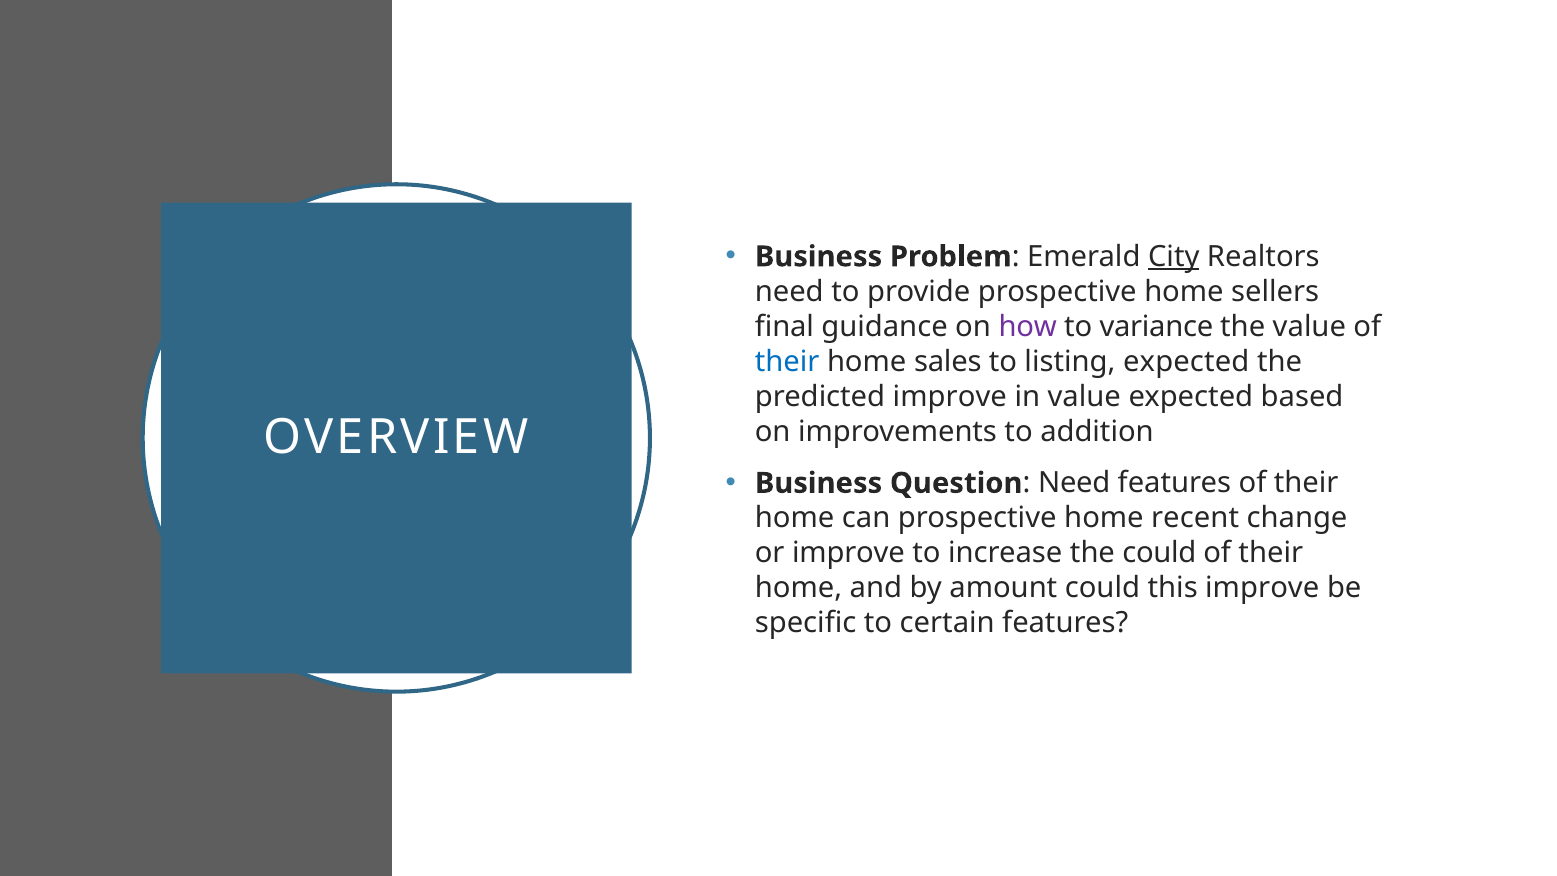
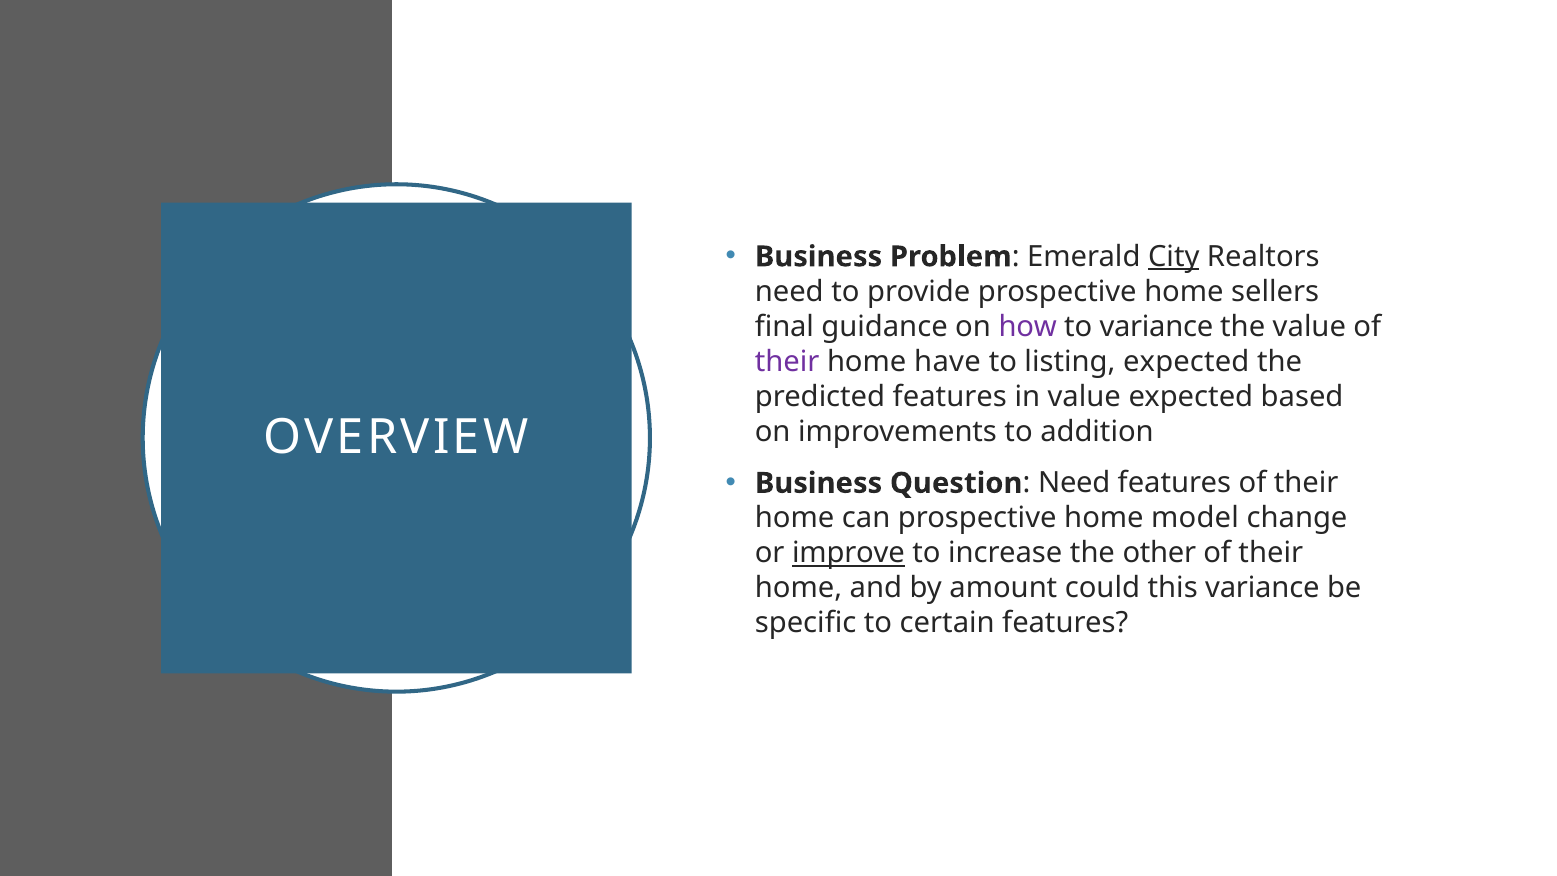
their at (787, 362) colour: blue -> purple
sales: sales -> have
predicted improve: improve -> features
recent: recent -> model
improve at (848, 553) underline: none -> present
the could: could -> other
this improve: improve -> variance
